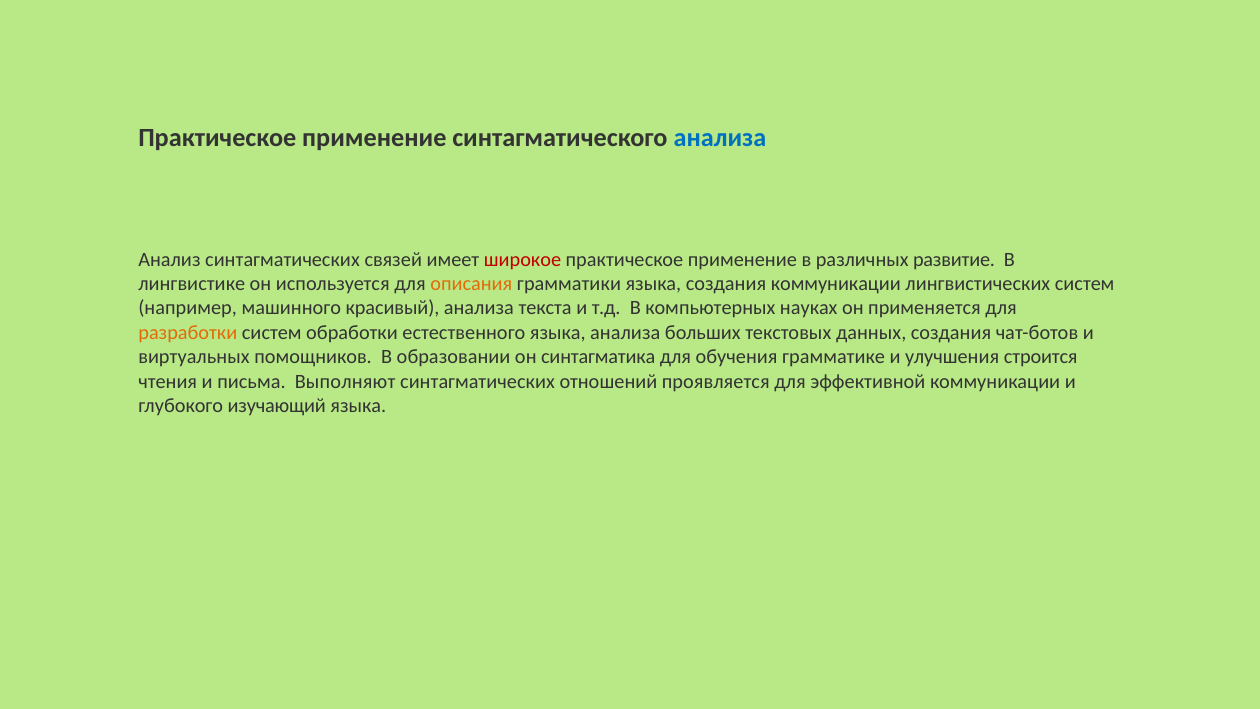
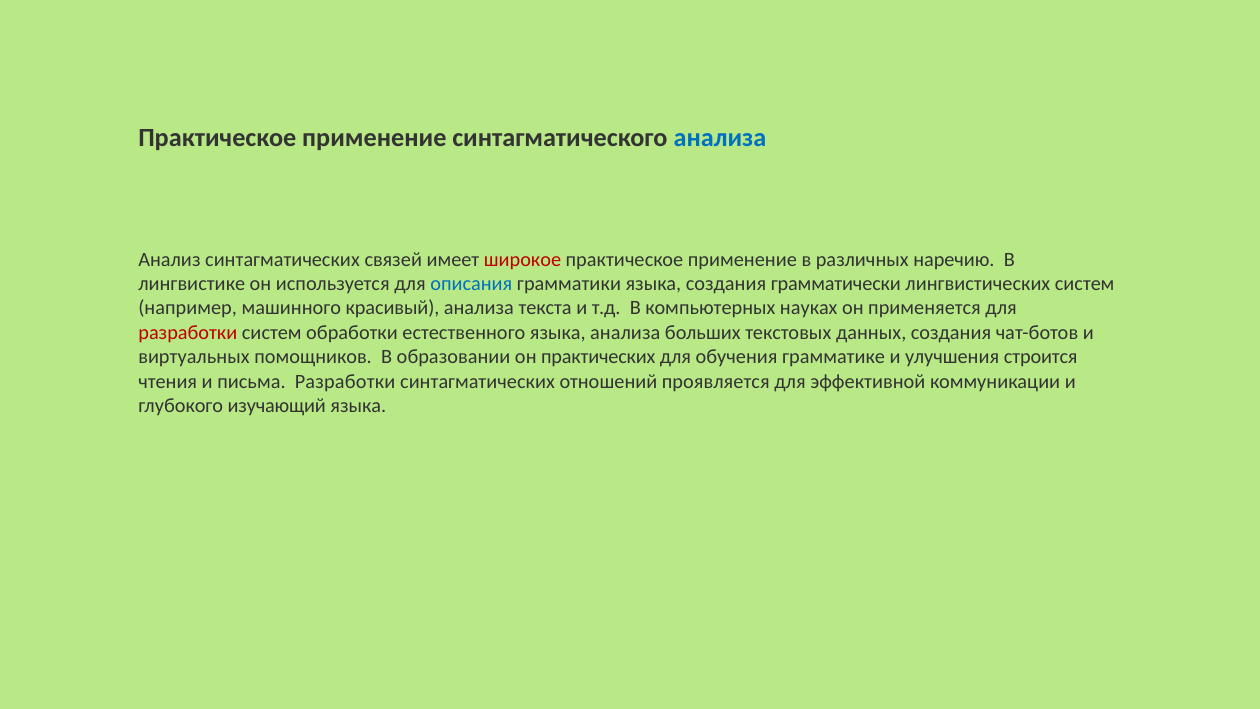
развитие: развитие -> наречию
описания colour: orange -> blue
создания коммуникации: коммуникации -> грамматически
разработки at (188, 333) colour: orange -> red
синтагматика: синтагматика -> практических
письма Выполняют: Выполняют -> Разработки
